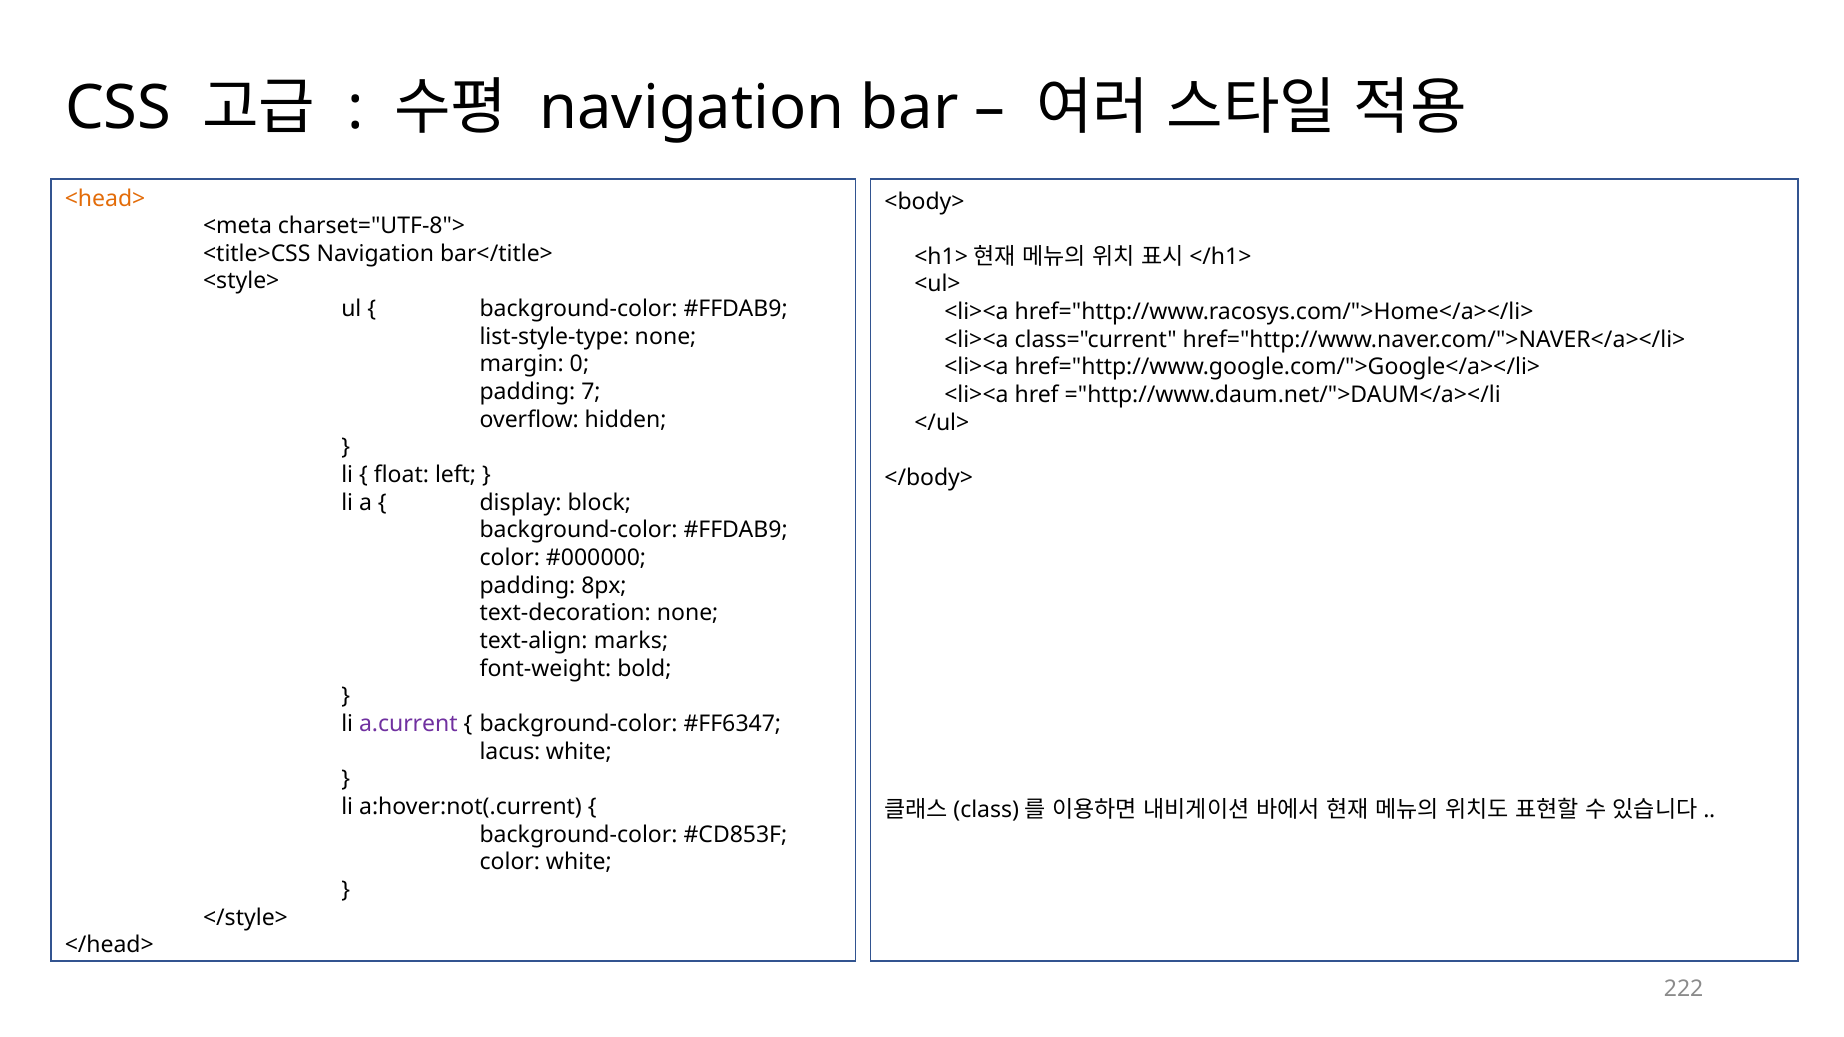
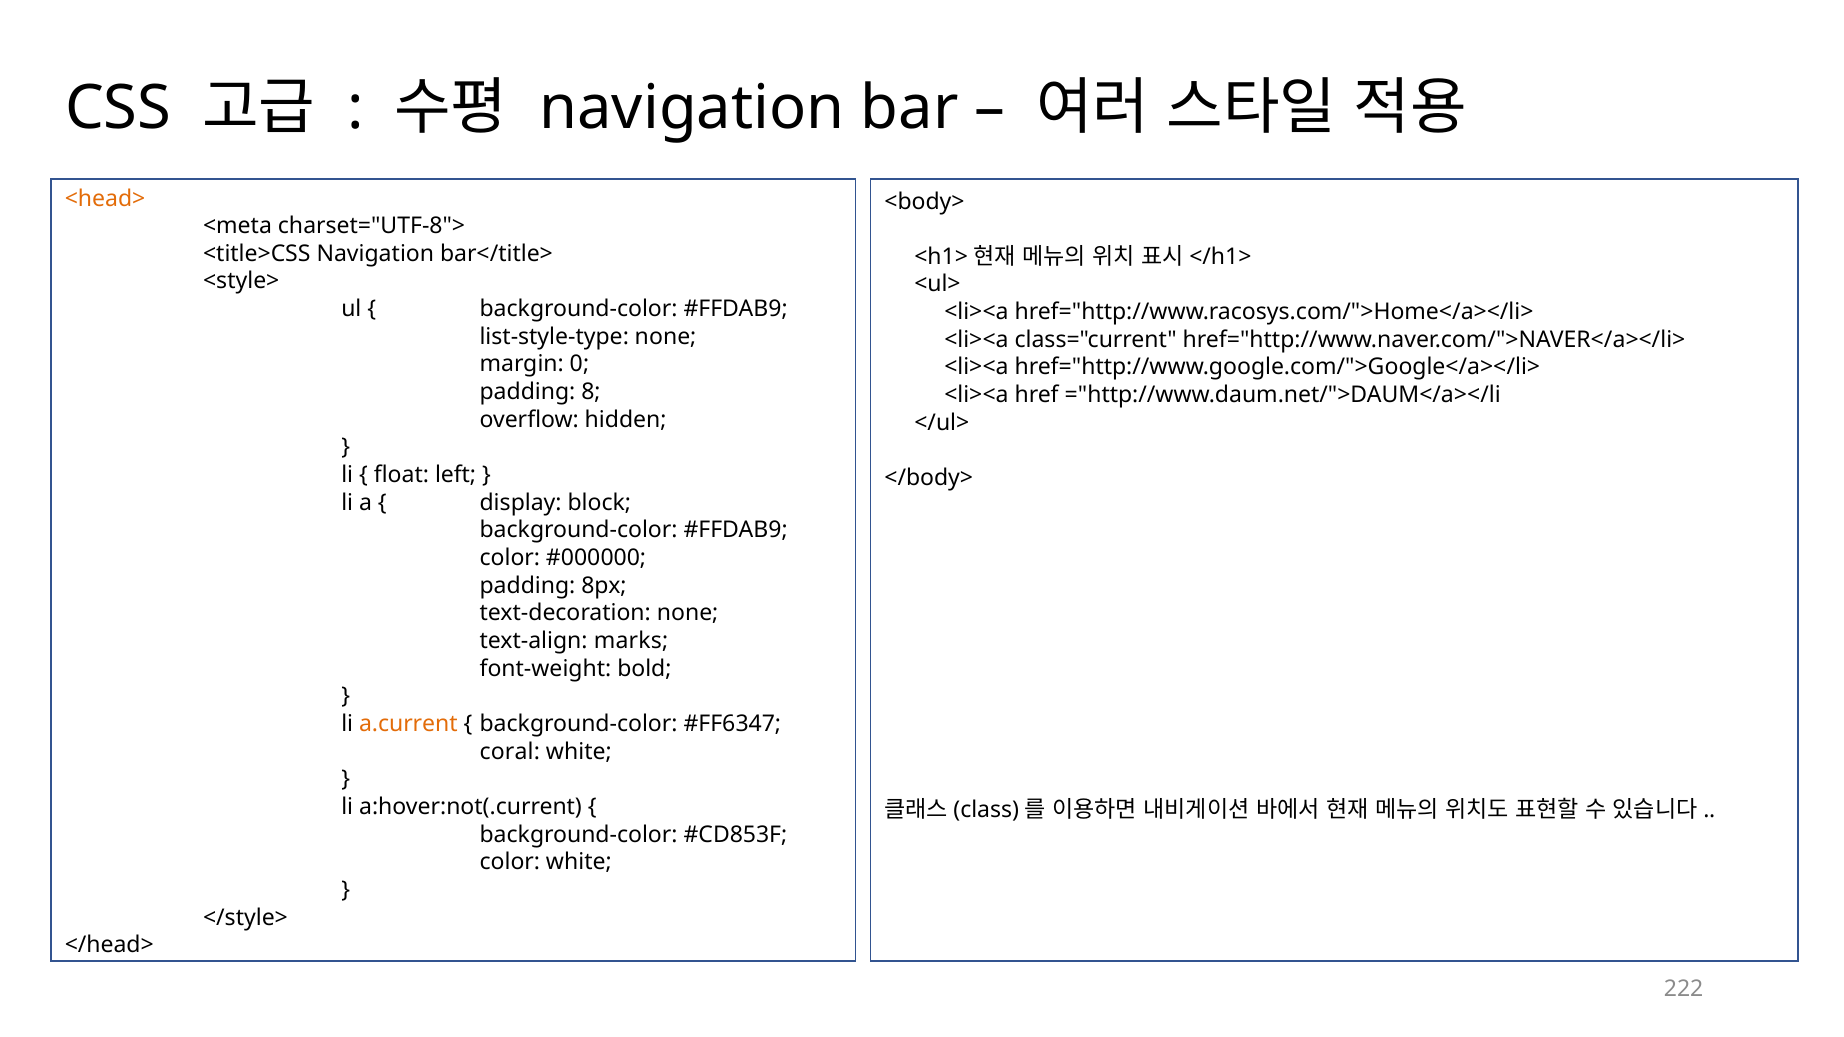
7: 7 -> 8
a.current colour: purple -> orange
lacus: lacus -> coral
